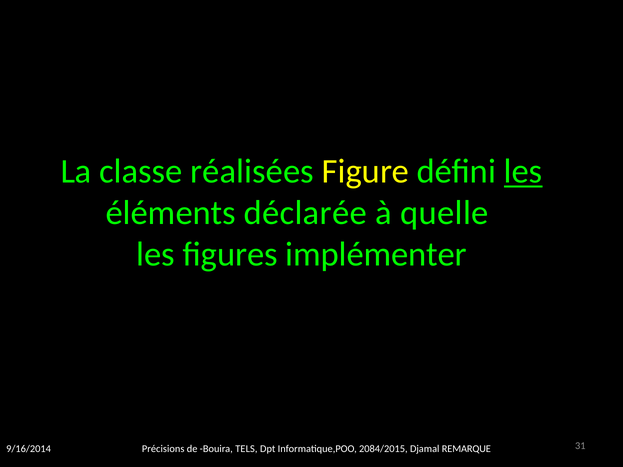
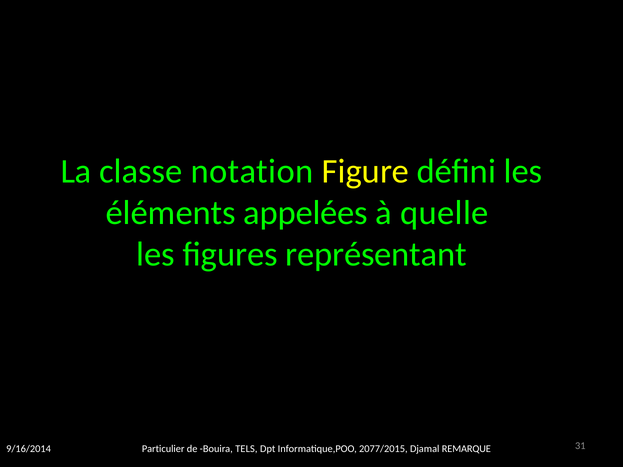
réalisées: réalisées -> notation
les at (523, 172) underline: present -> none
déclarée: déclarée -> appelées
implémenter: implémenter -> représentant
Précisions: Précisions -> Particulier
2084/2015: 2084/2015 -> 2077/2015
